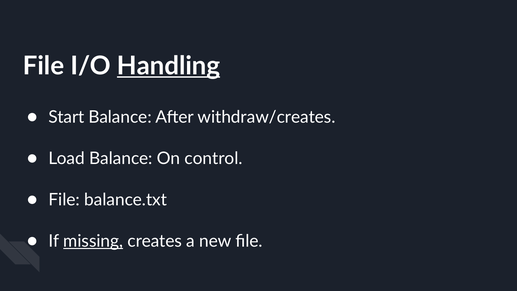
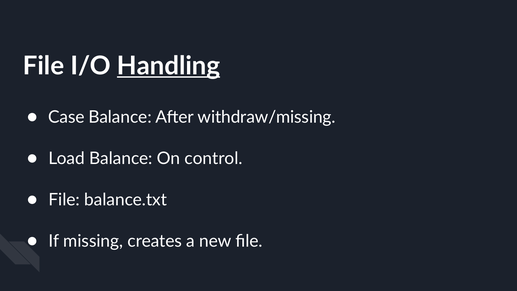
Start: Start -> Case
withdraw/creates: withdraw/creates -> withdraw/missing
missing underline: present -> none
